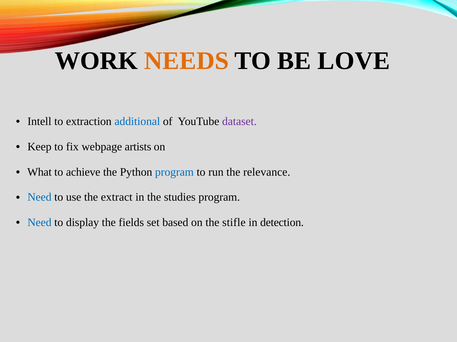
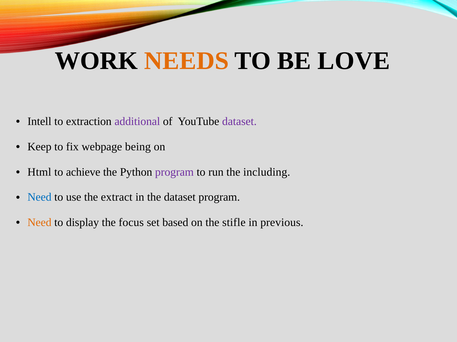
additional colour: blue -> purple
artists: artists -> being
What: What -> Html
program at (174, 172) colour: blue -> purple
relevance: relevance -> including
the studies: studies -> dataset
Need at (39, 223) colour: blue -> orange
fields: fields -> focus
detection: detection -> previous
